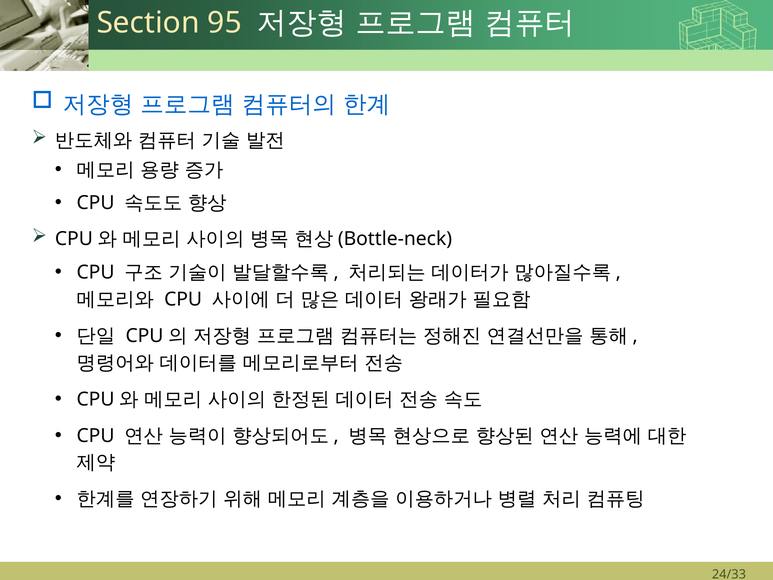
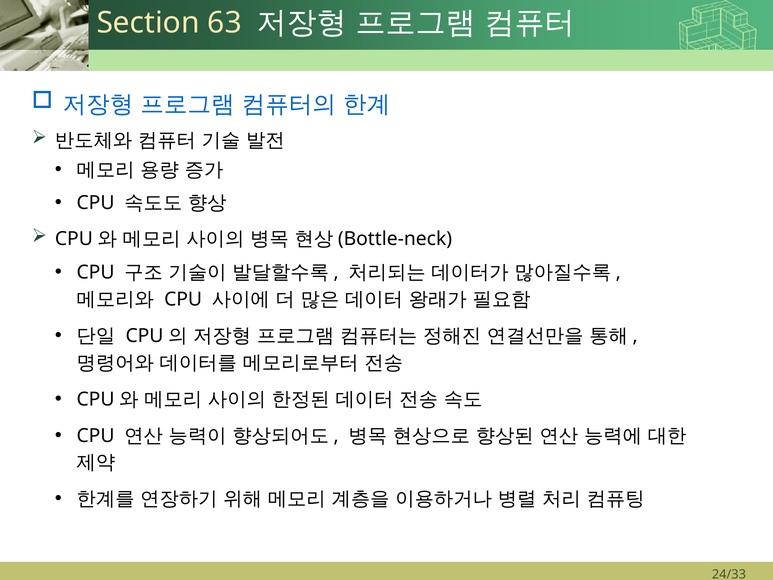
95: 95 -> 63
